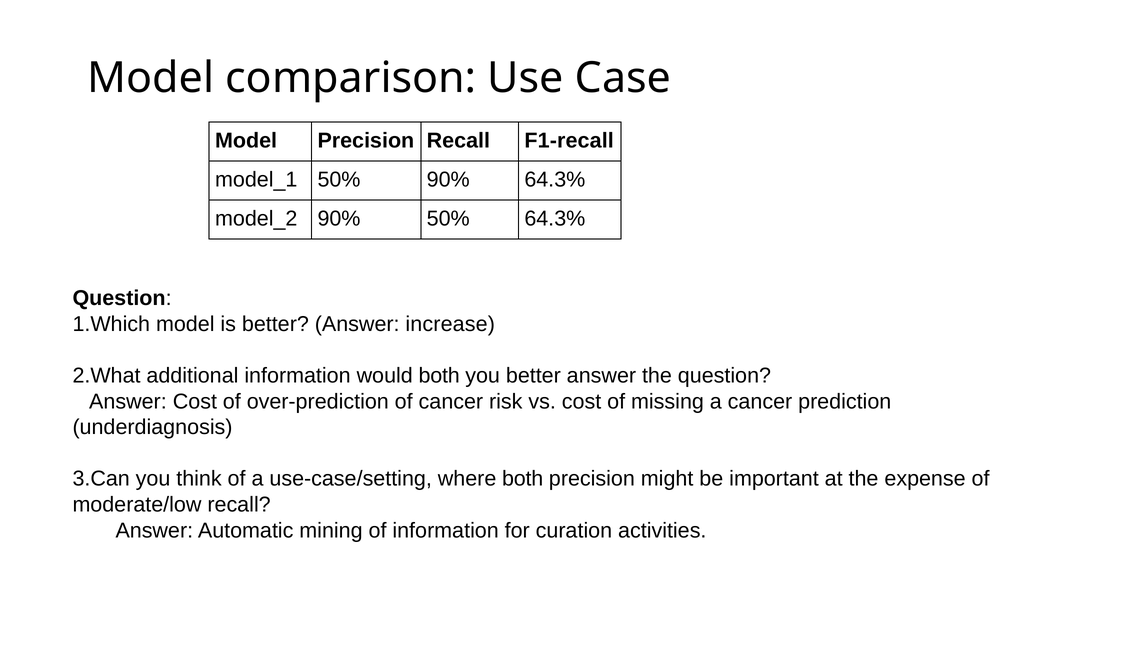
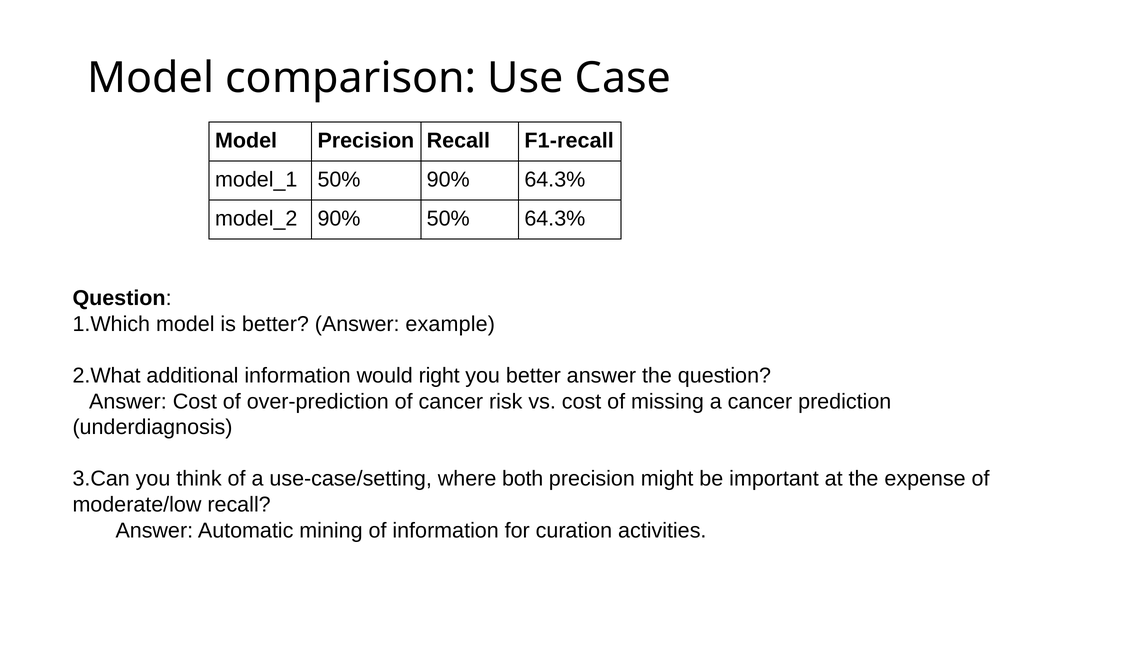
increase: increase -> example
would both: both -> right
